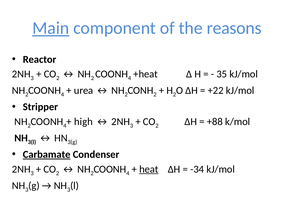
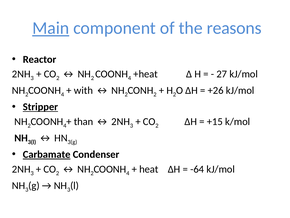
35: 35 -> 27
urea: urea -> with
+22: +22 -> +26
Stripper underline: none -> present
high: high -> than
+88: +88 -> +15
heat underline: present -> none
-34: -34 -> -64
